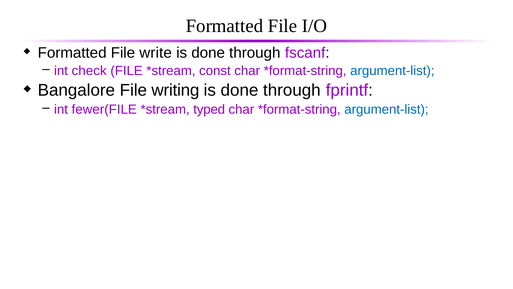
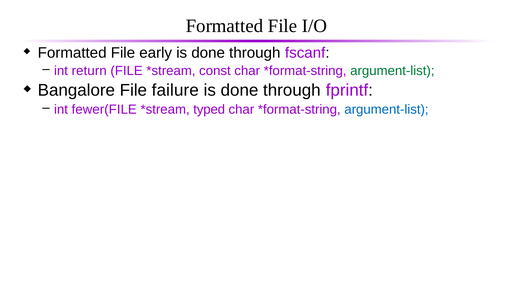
write: write -> early
check: check -> return
argument-list at (392, 71) colour: blue -> green
writing: writing -> failure
